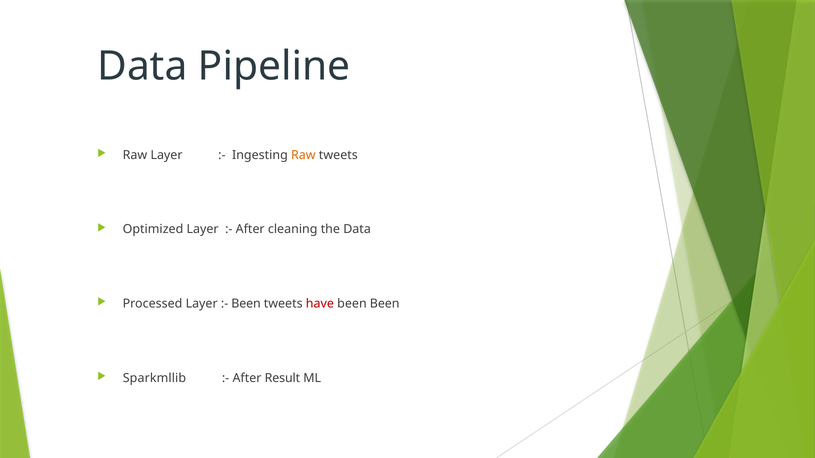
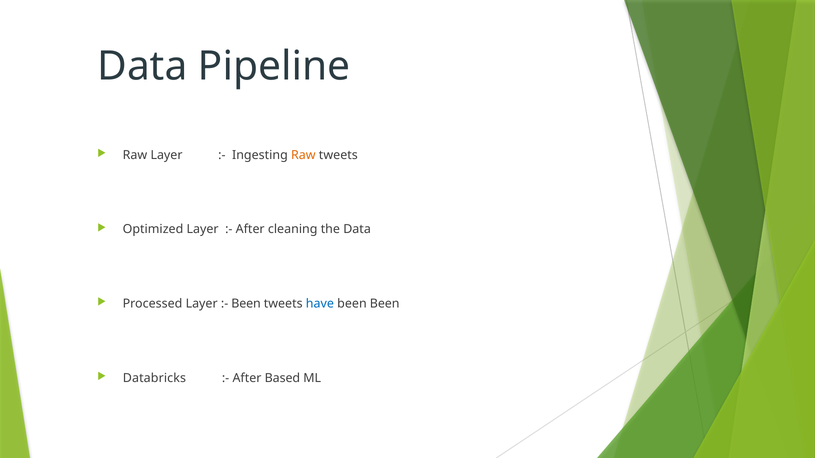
have colour: red -> blue
Sparkmllib: Sparkmllib -> Databricks
Result: Result -> Based
